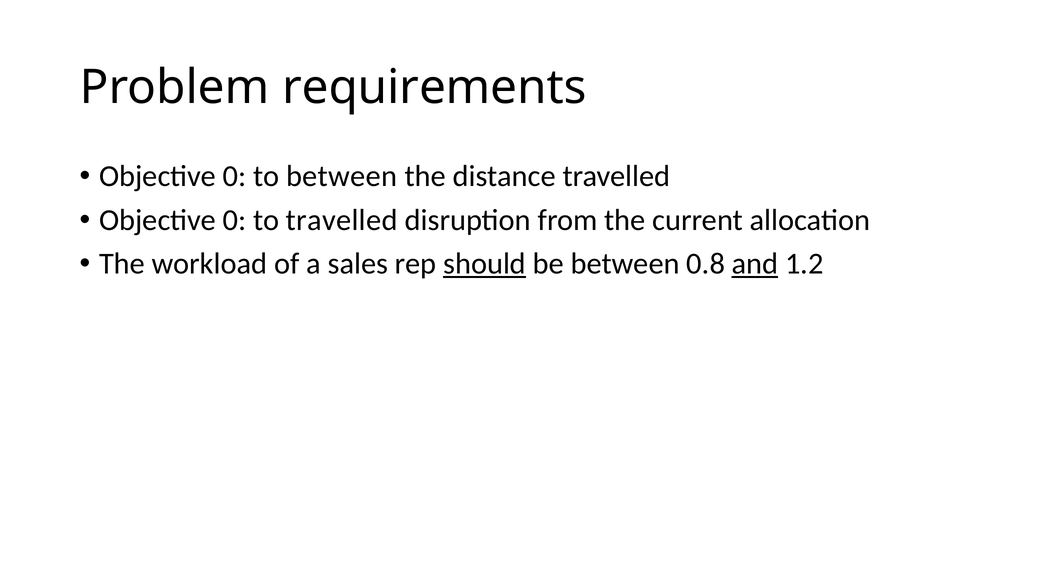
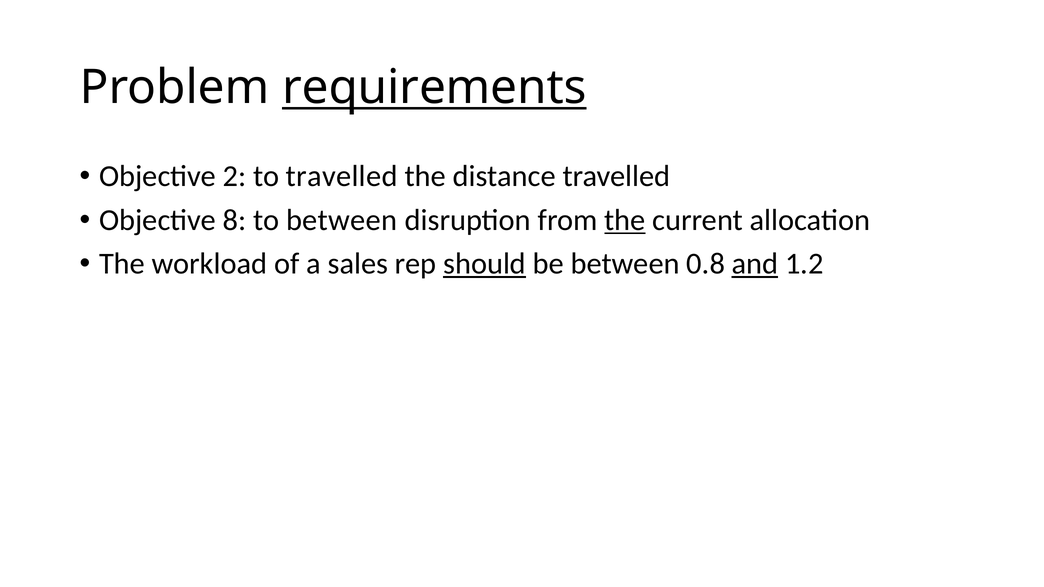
requirements underline: none -> present
0 at (235, 177): 0 -> 2
to between: between -> travelled
0 at (235, 220): 0 -> 8
to travelled: travelled -> between
the at (625, 220) underline: none -> present
